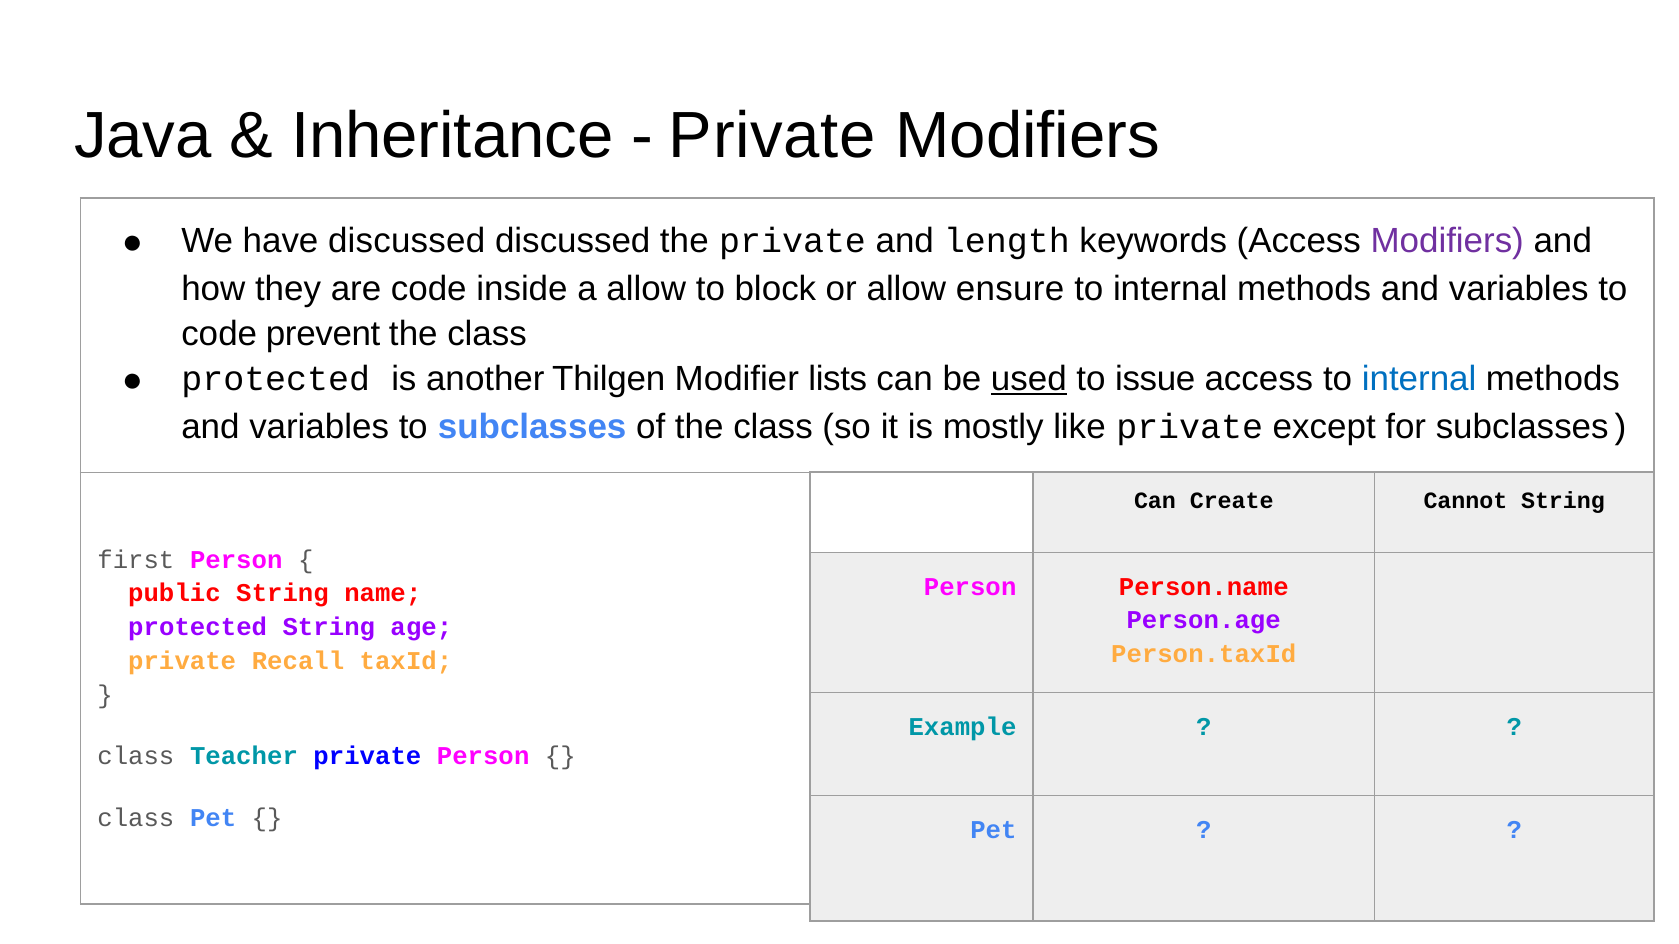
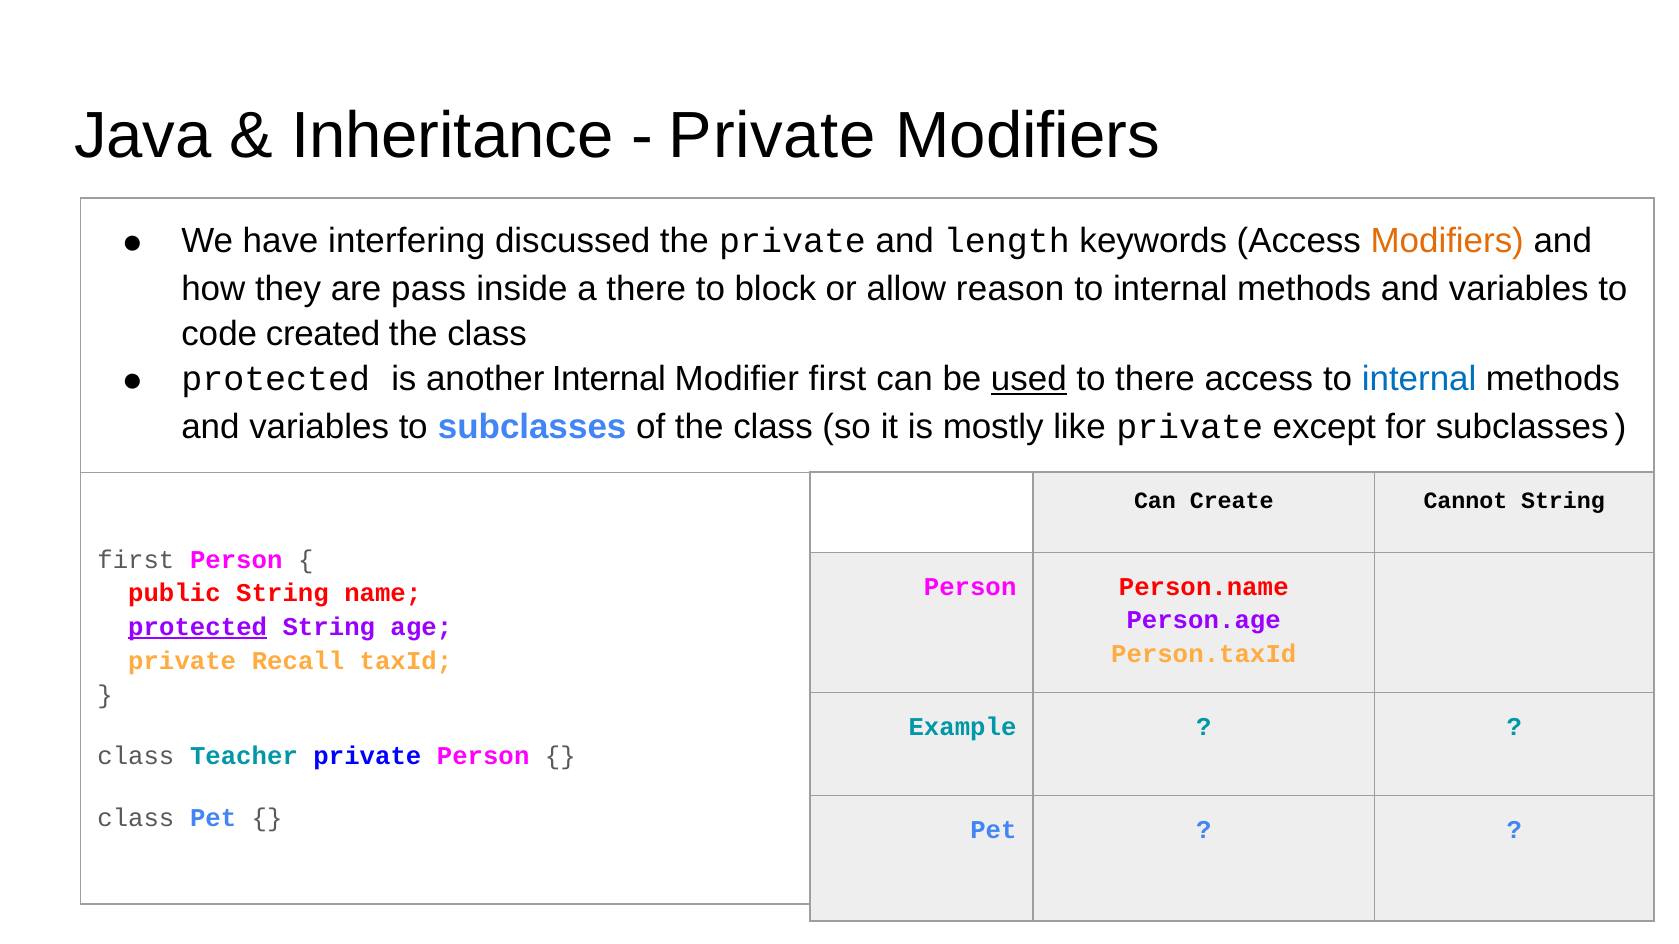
have discussed: discussed -> interfering
Modifiers at (1447, 241) colour: purple -> orange
are code: code -> pass
a allow: allow -> there
ensure: ensure -> reason
prevent: prevent -> created
another Thilgen: Thilgen -> Internal
Modifier lists: lists -> first
to issue: issue -> there
protected at (198, 627) underline: none -> present
